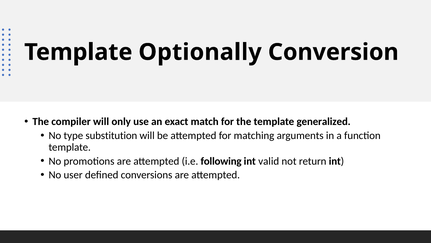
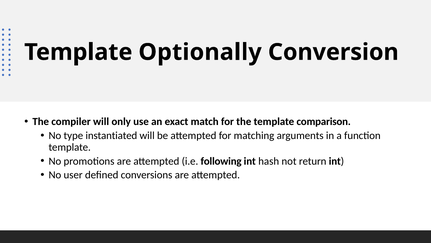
generalized: generalized -> comparison
substitution: substitution -> instantiated
valid: valid -> hash
